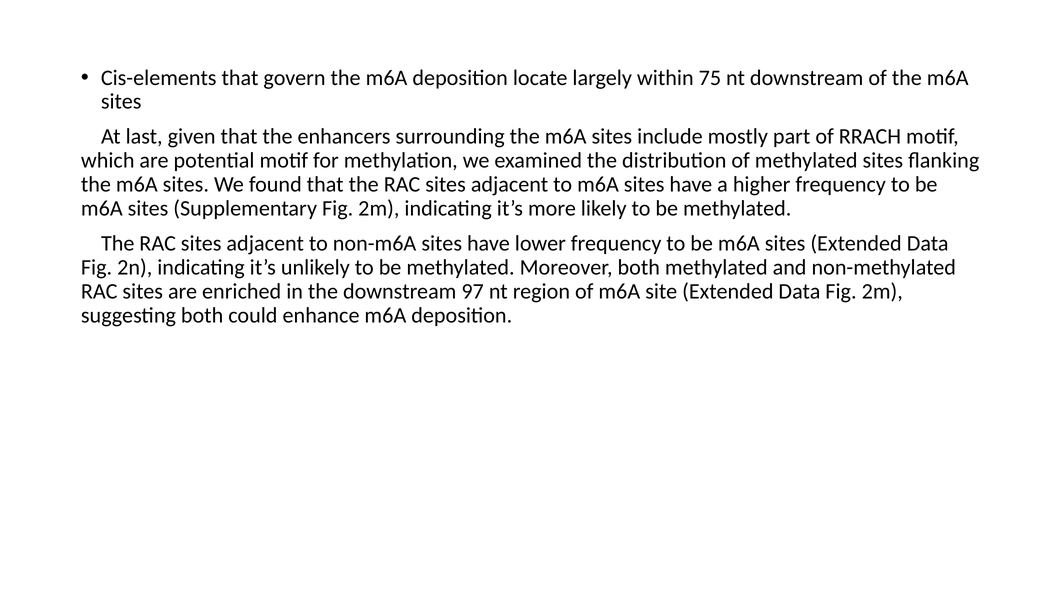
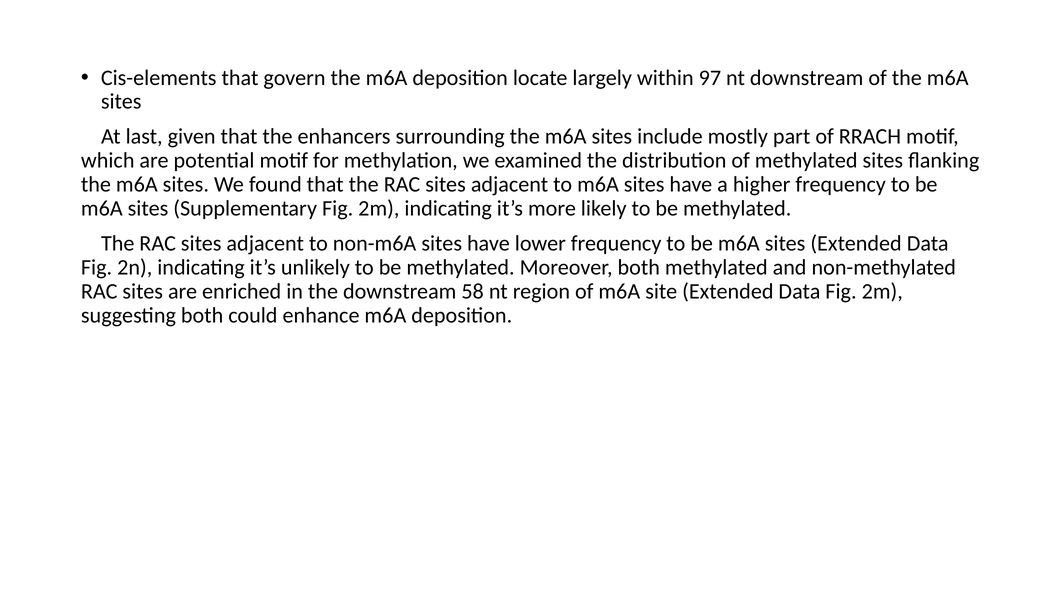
75: 75 -> 97
97: 97 -> 58
